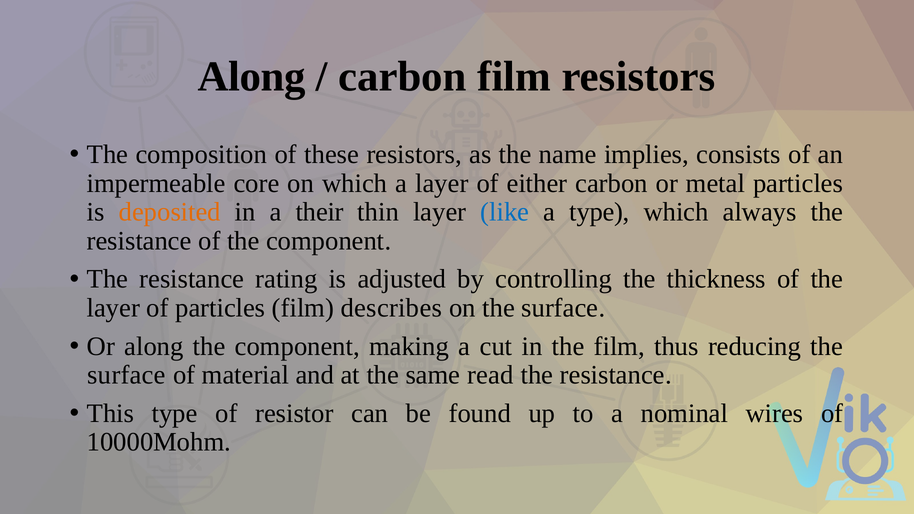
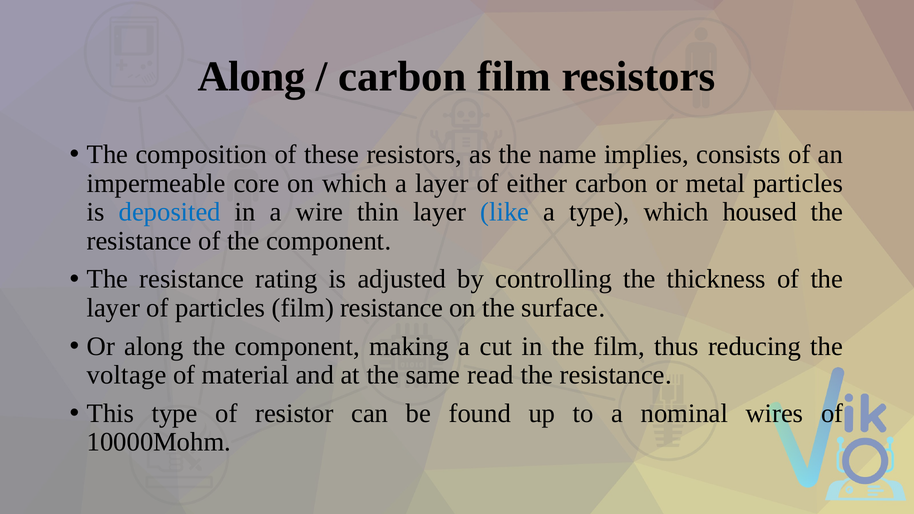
deposited colour: orange -> blue
their: their -> wire
always: always -> housed
film describes: describes -> resistance
surface at (127, 375): surface -> voltage
